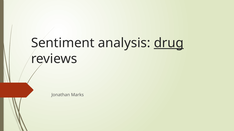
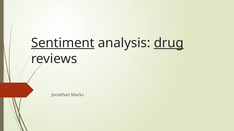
Sentiment underline: none -> present
